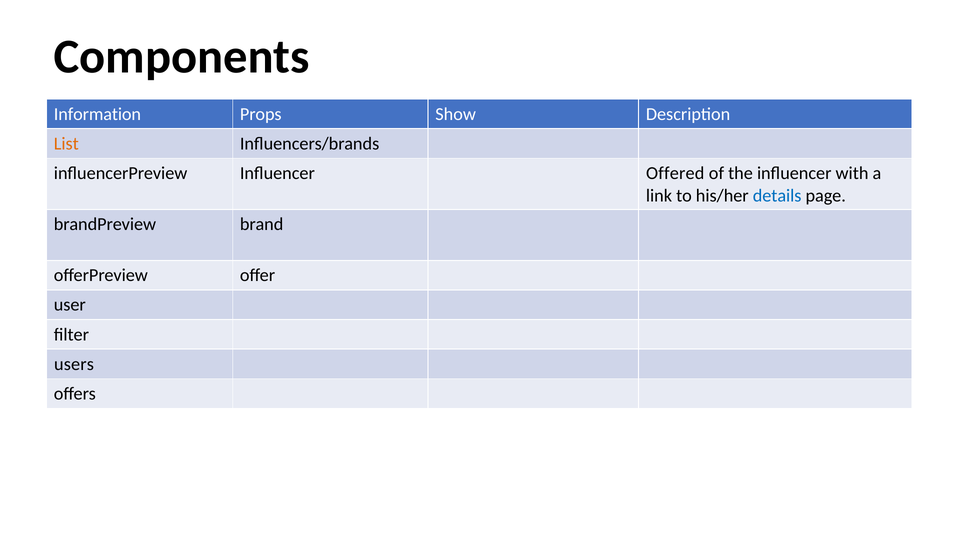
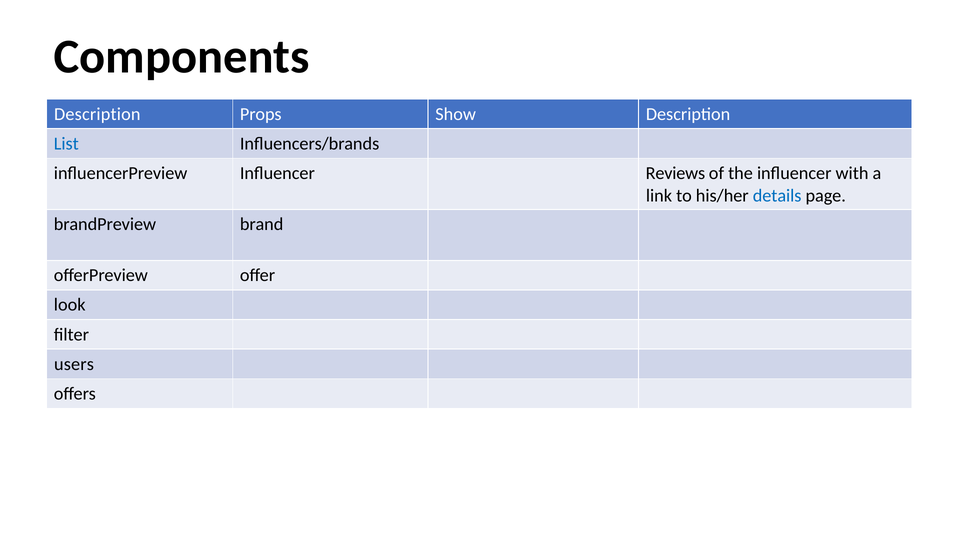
Information at (97, 114): Information -> Description
List colour: orange -> blue
Offered: Offered -> Reviews
user: user -> look
